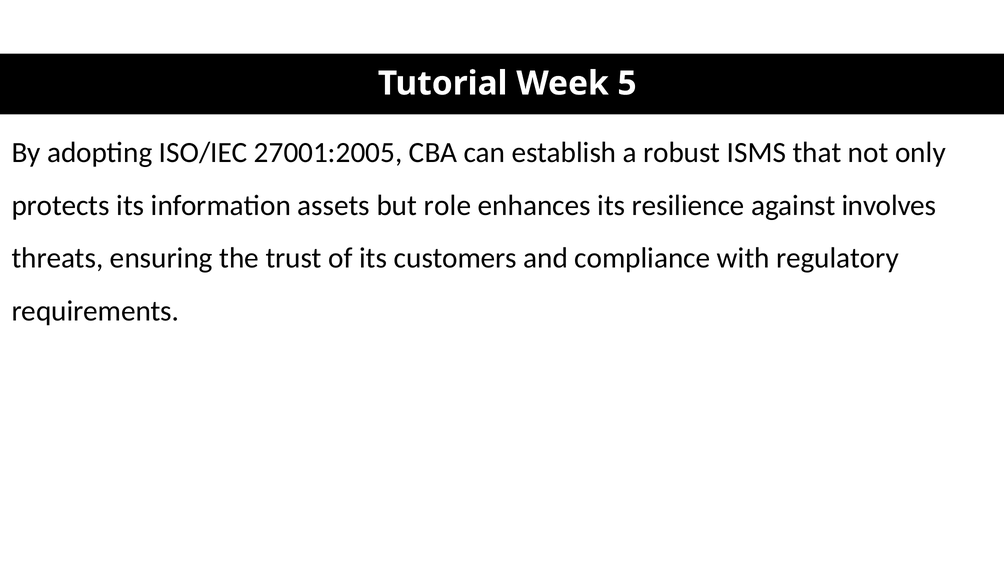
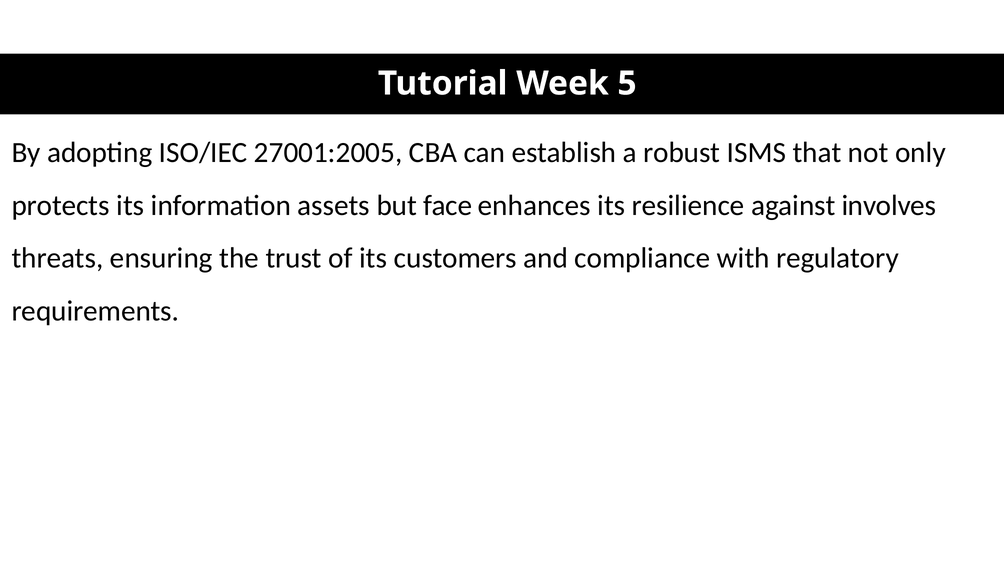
role: role -> face
